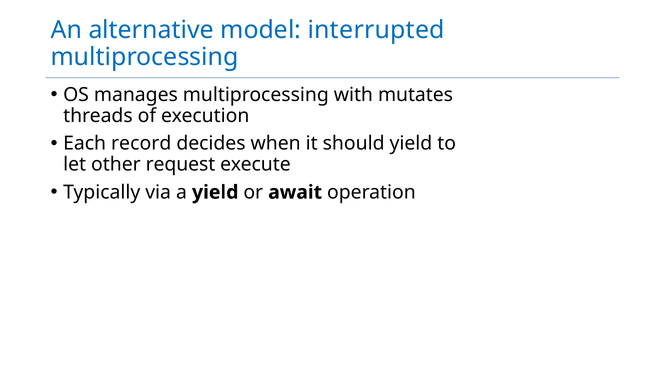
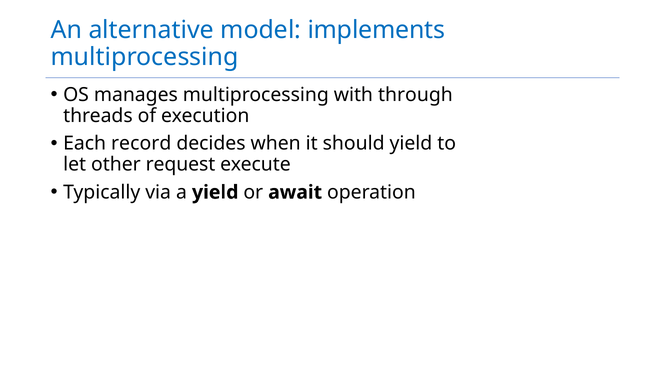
interrupted: interrupted -> implements
mutates: mutates -> through
